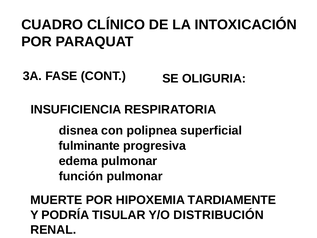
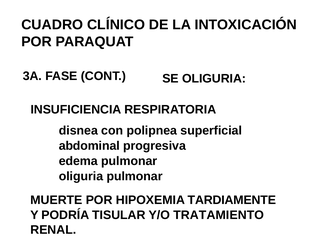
fulminante: fulminante -> abdominal
función at (81, 176): función -> oliguria
DISTRIBUCIÓN: DISTRIBUCIÓN -> TRATAMIENTO
